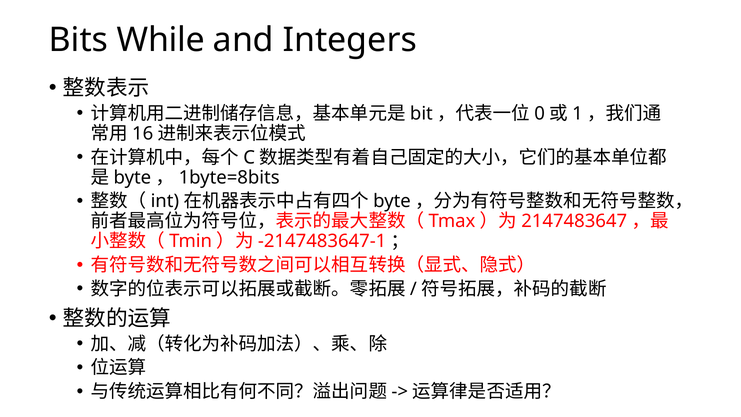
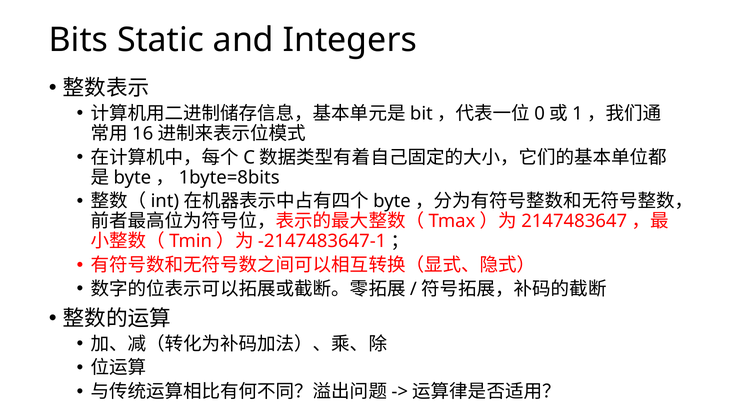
While: While -> Static
